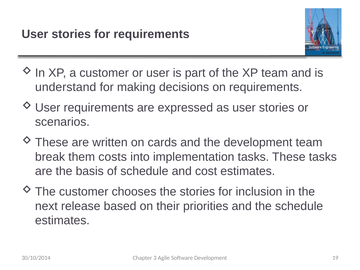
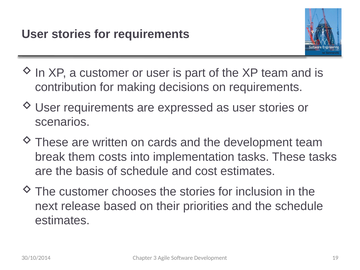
understand: understand -> contribution
